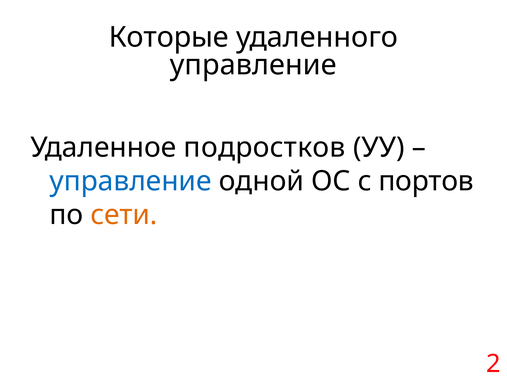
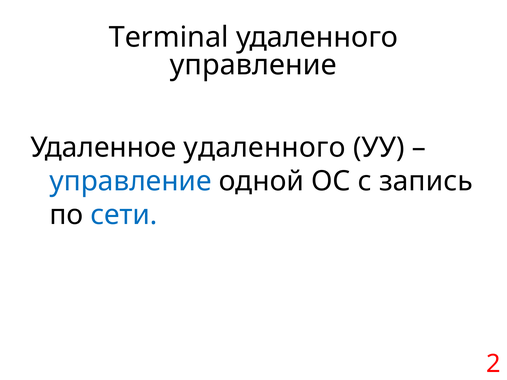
Которые: Которые -> Terminal
Удаленное подростков: подростков -> удаленного
портов: портов -> запись
сети colour: orange -> blue
